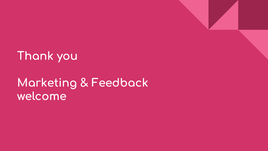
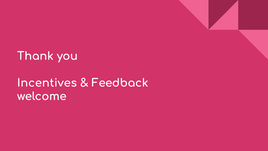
Marketing: Marketing -> Incentives
